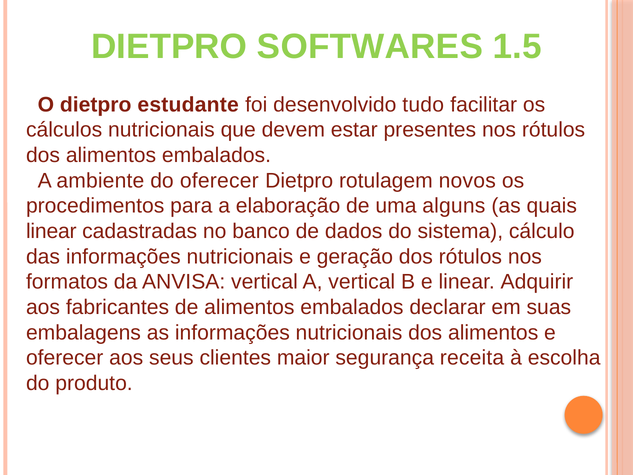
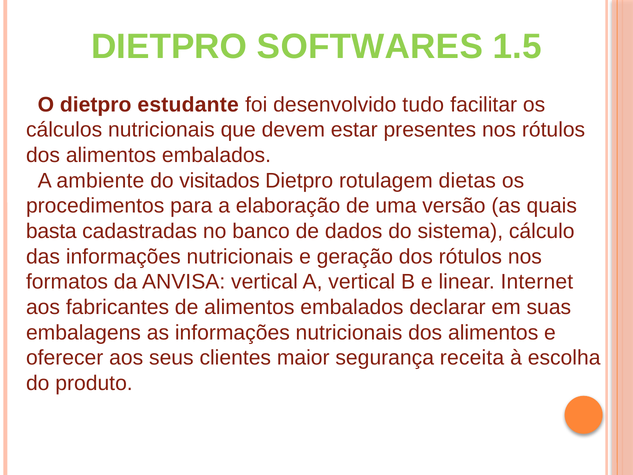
do oferecer: oferecer -> visitados
novos: novos -> dietas
alguns: alguns -> versão
linear at (51, 231): linear -> basta
Adquirir: Adquirir -> Internet
